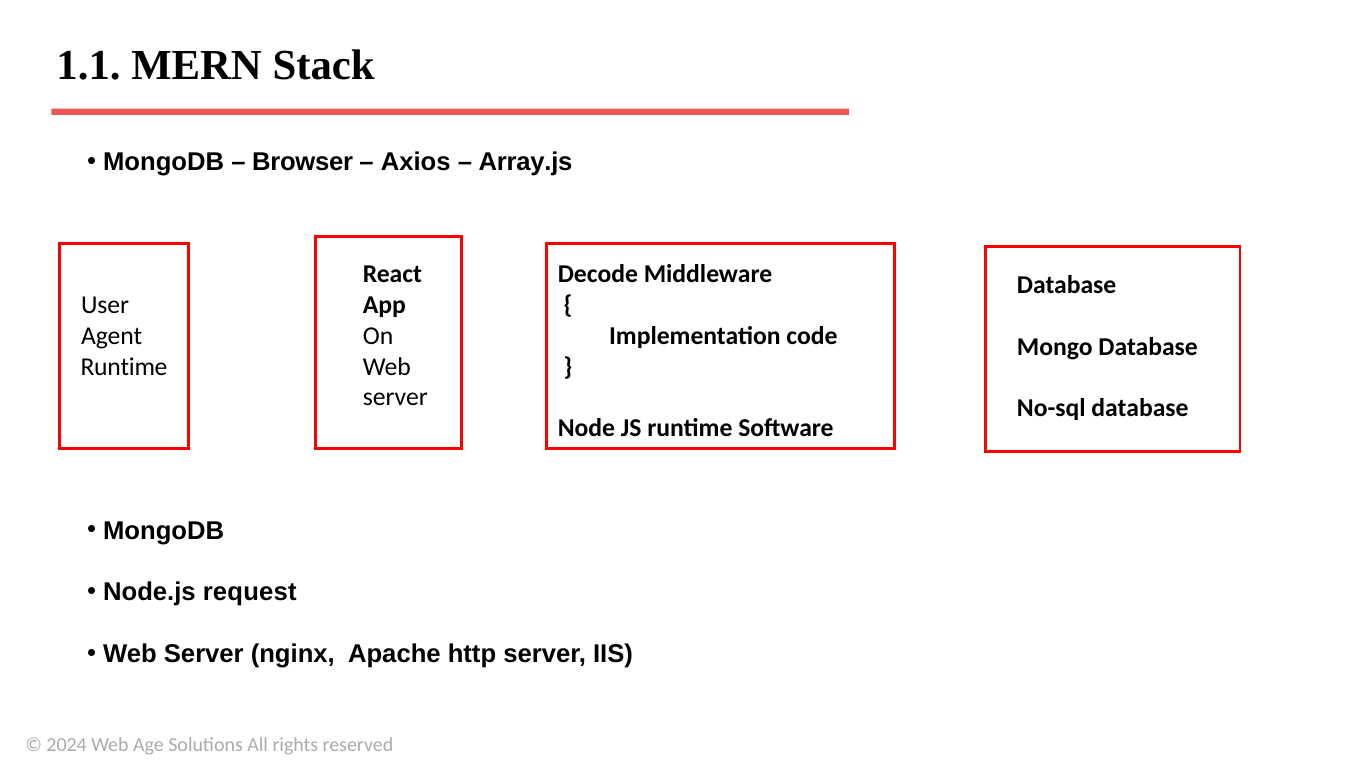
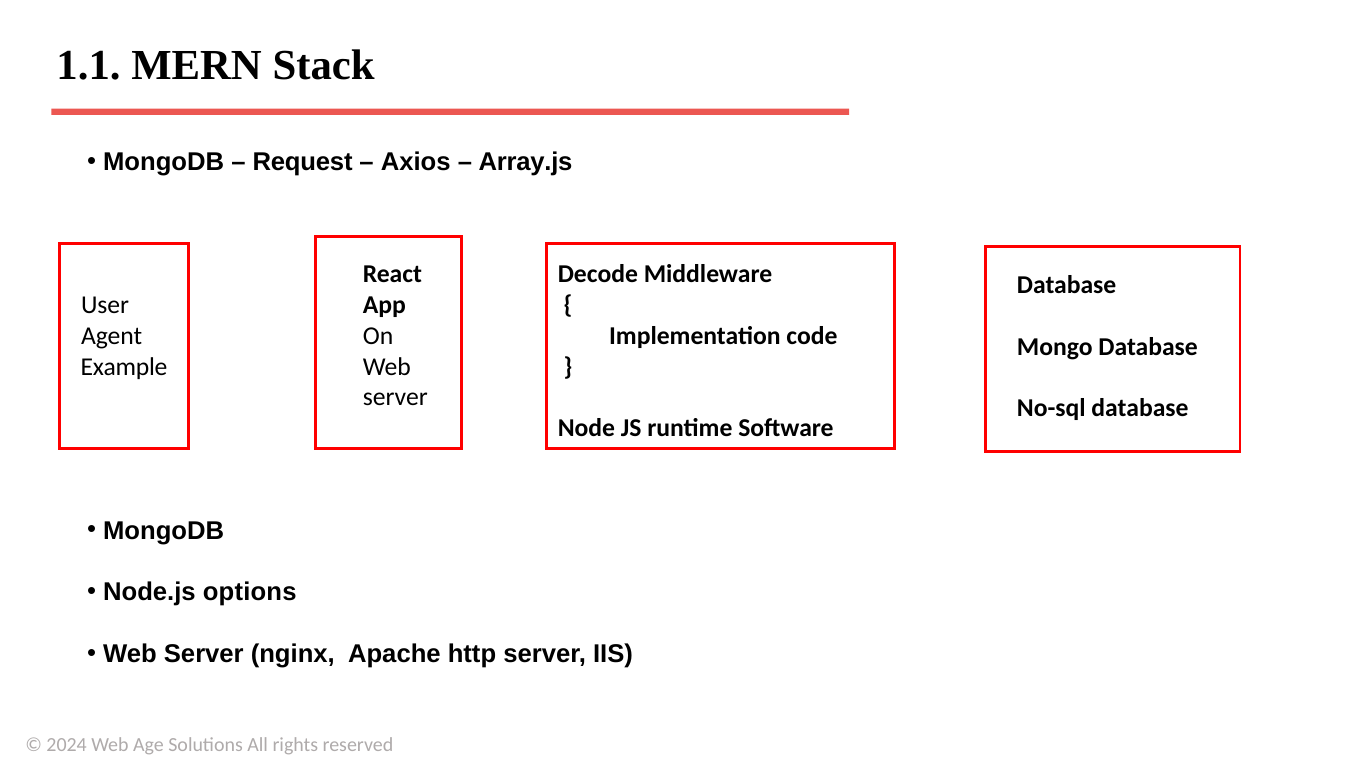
Browser: Browser -> Request
Runtime at (124, 366): Runtime -> Example
request: request -> options
